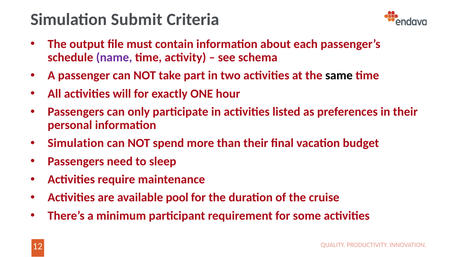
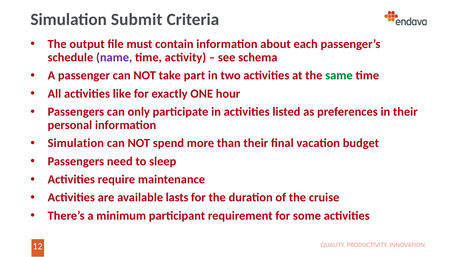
same colour: black -> green
will: will -> like
pool: pool -> lasts
